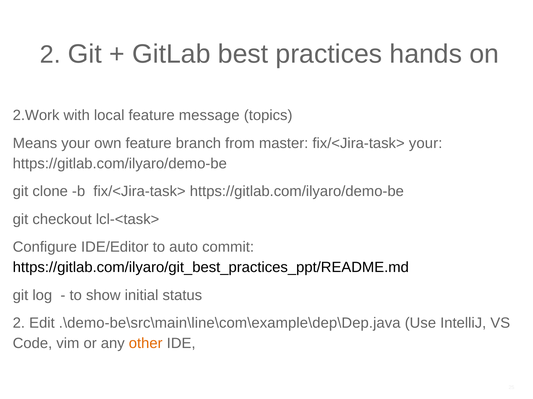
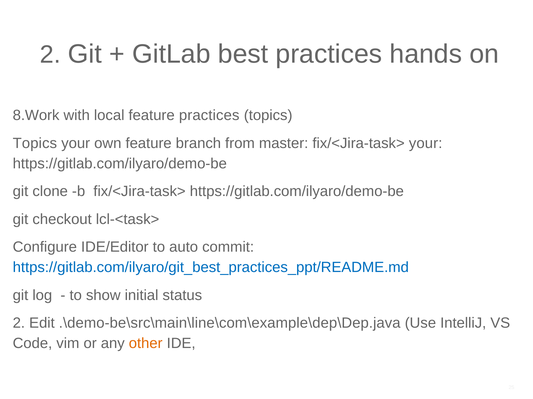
2.Work: 2.Work -> 8.Work
feature message: message -> practices
Means at (35, 143): Means -> Topics
https://gitlab.com/ilyaro/git_best_practices_ppt/README.md colour: black -> blue
